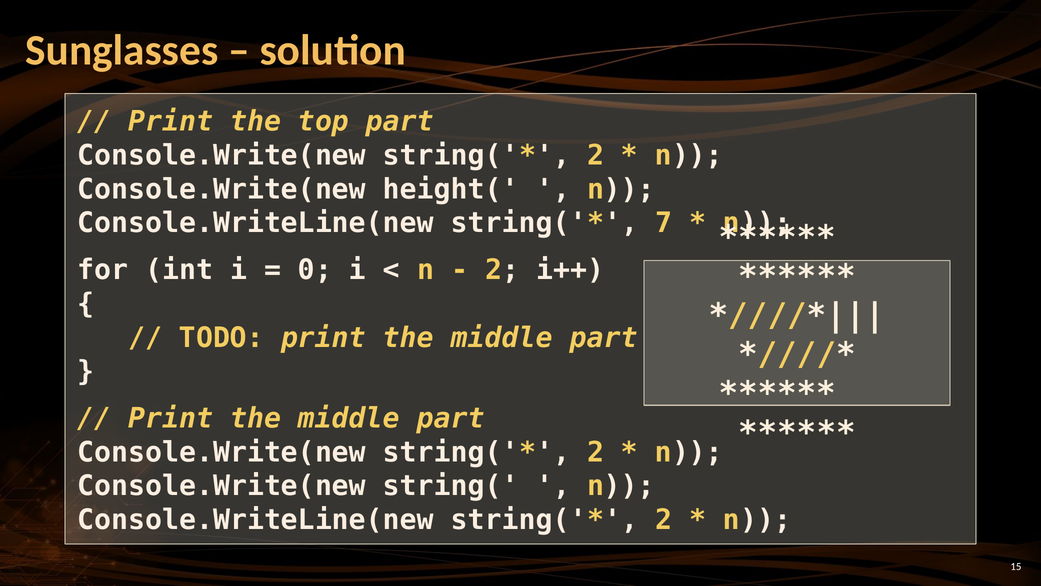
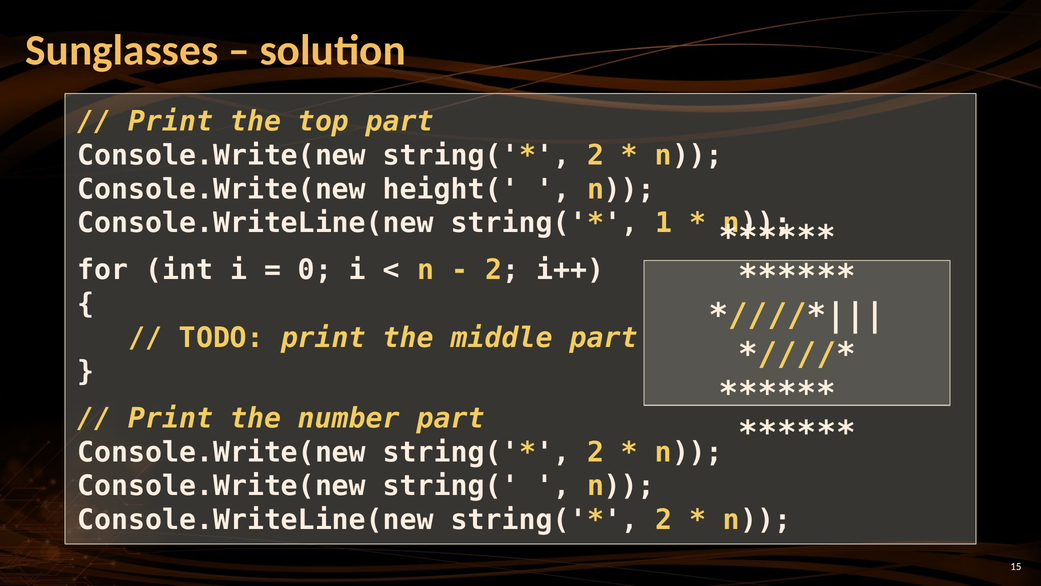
7: 7 -> 1
middle at (349, 418): middle -> number
